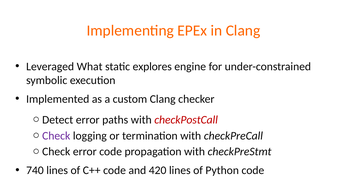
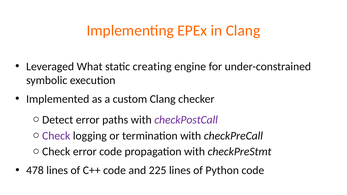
explores: explores -> creating
checkPostCall colour: red -> purple
740: 740 -> 478
420: 420 -> 225
